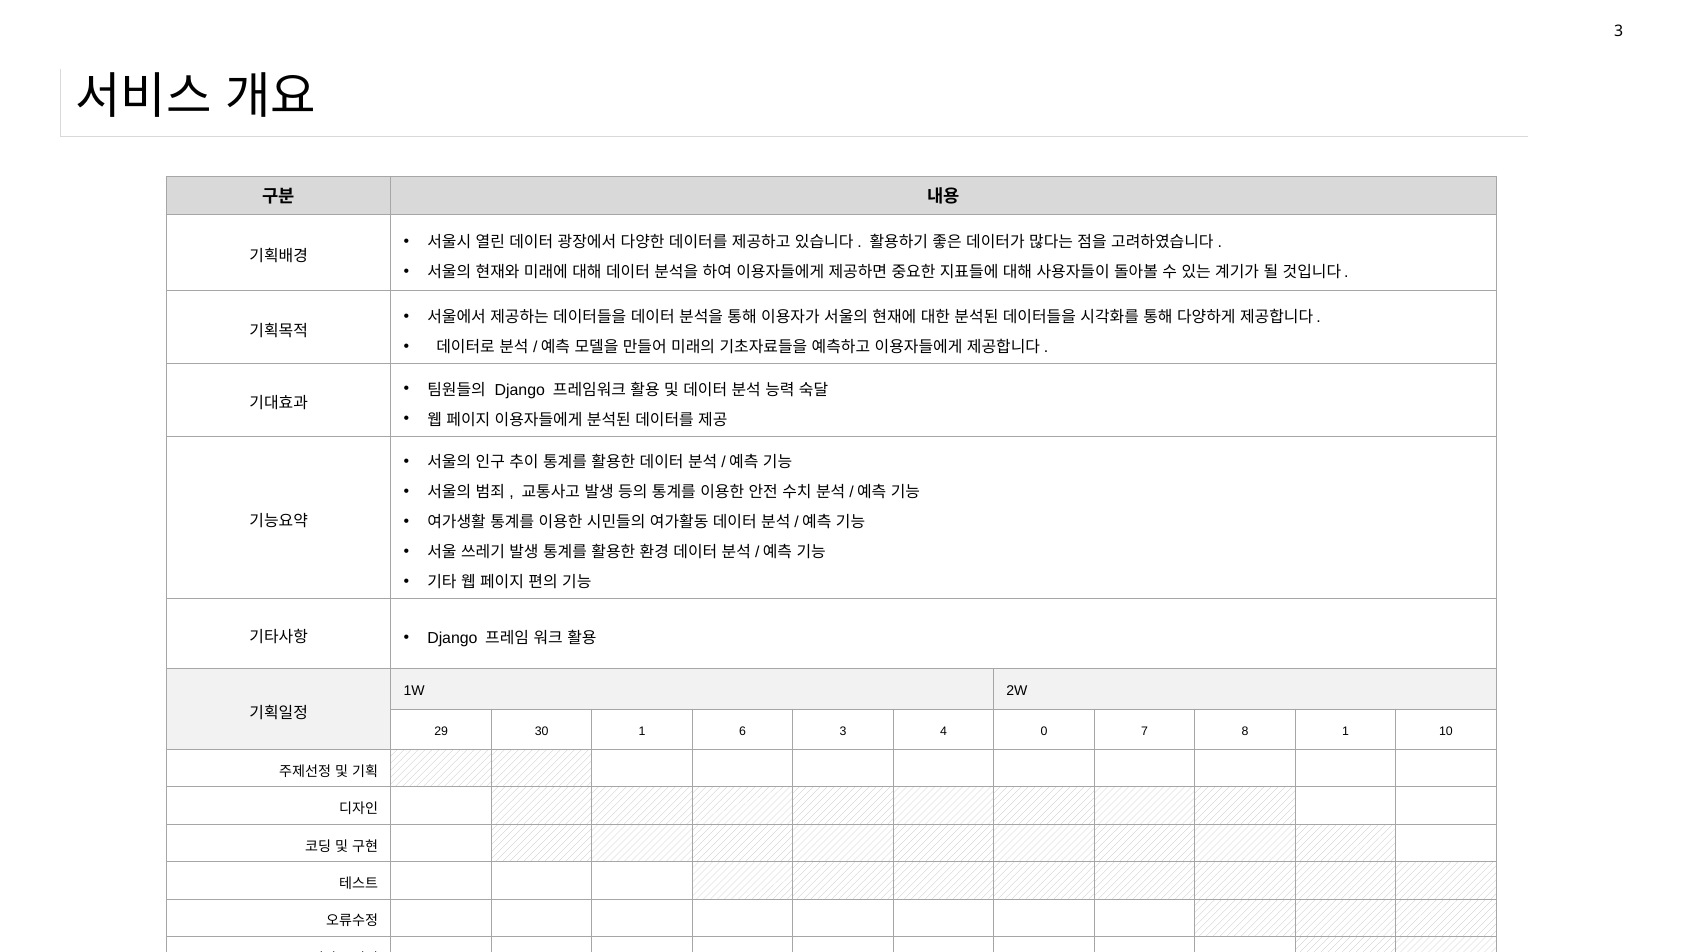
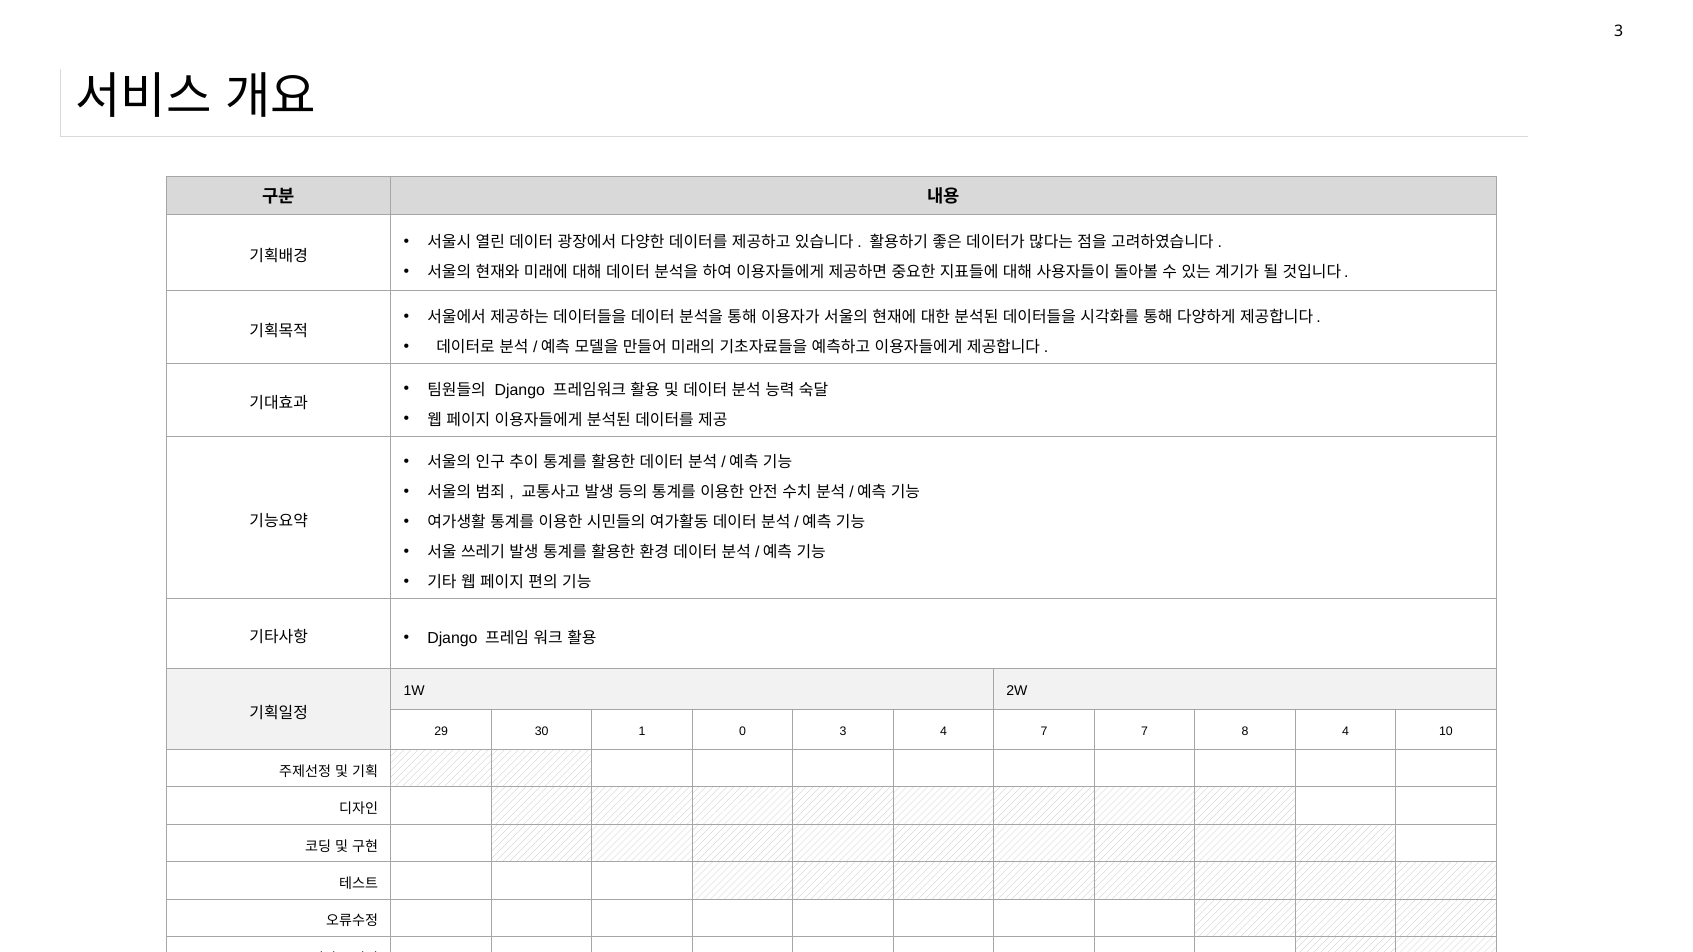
6: 6 -> 0
4 0: 0 -> 7
8 1: 1 -> 4
